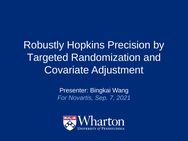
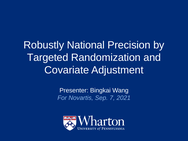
Hopkins: Hopkins -> National
